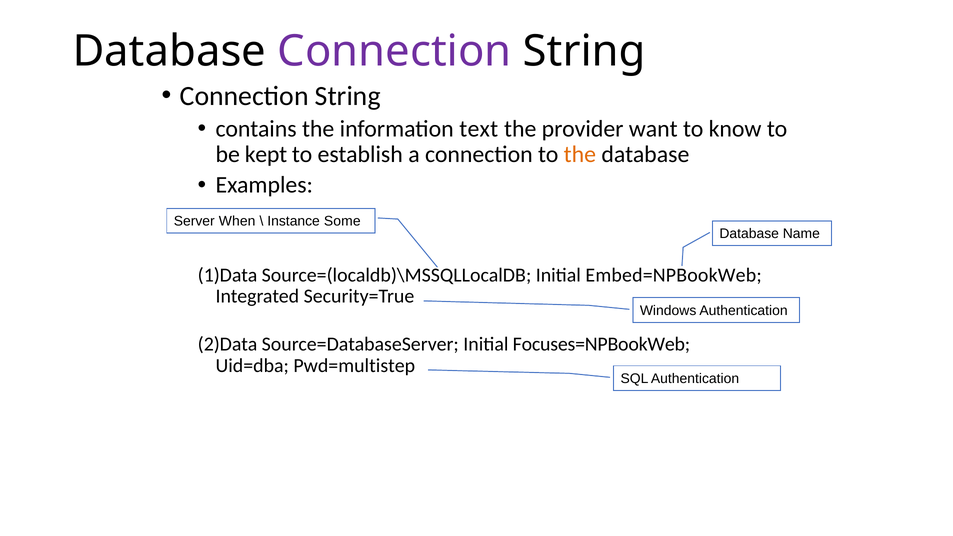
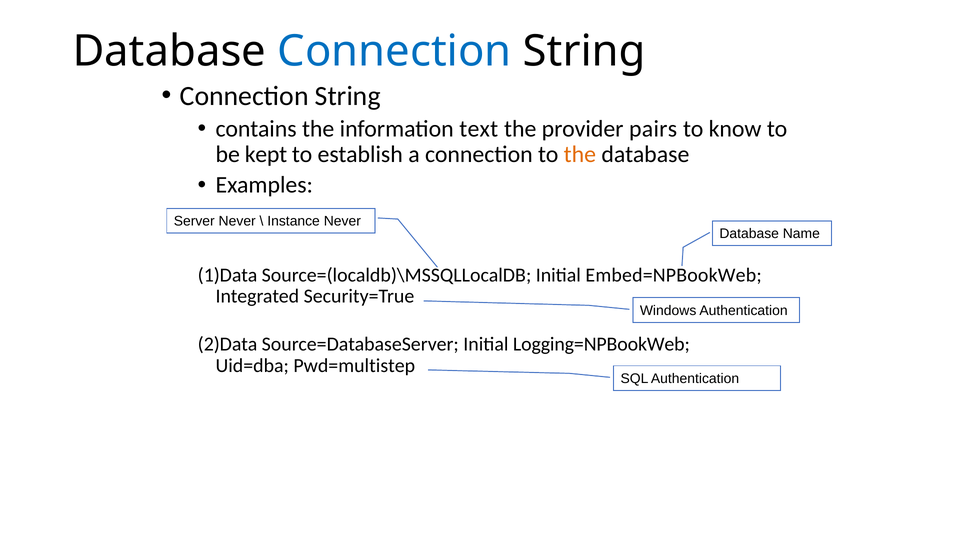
Connection at (394, 52) colour: purple -> blue
want: want -> pairs
Server When: When -> Never
Instance Some: Some -> Never
Focuses=NPBookWeb: Focuses=NPBookWeb -> Logging=NPBookWeb
